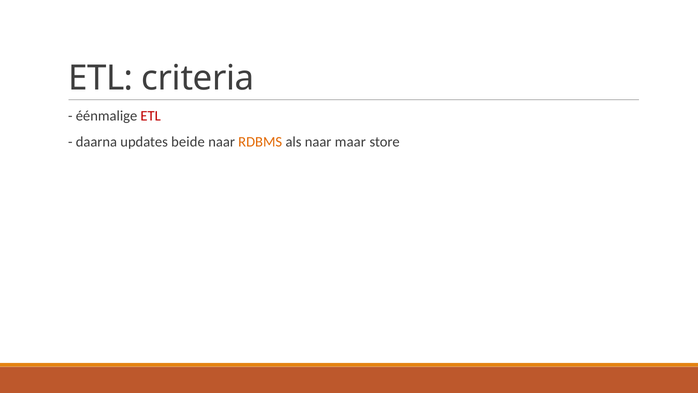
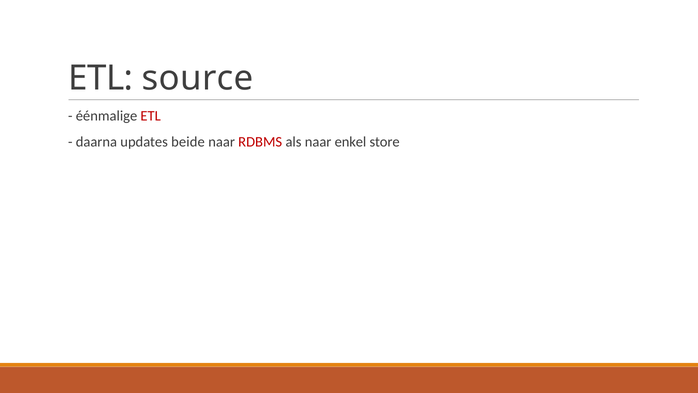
criteria: criteria -> source
RDBMS colour: orange -> red
maar: maar -> enkel
